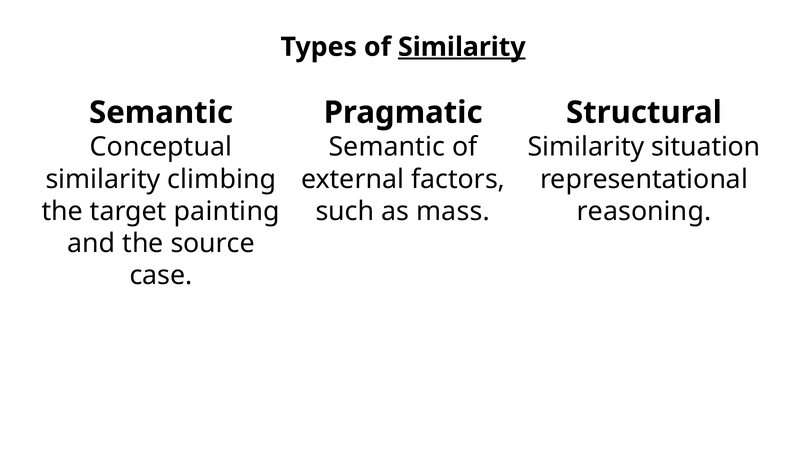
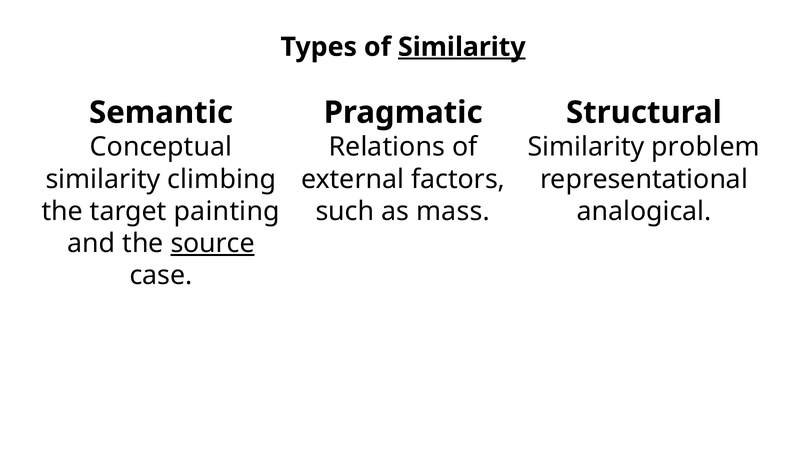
Semantic at (387, 147): Semantic -> Relations
situation: situation -> problem
reasoning: reasoning -> analogical
source underline: none -> present
